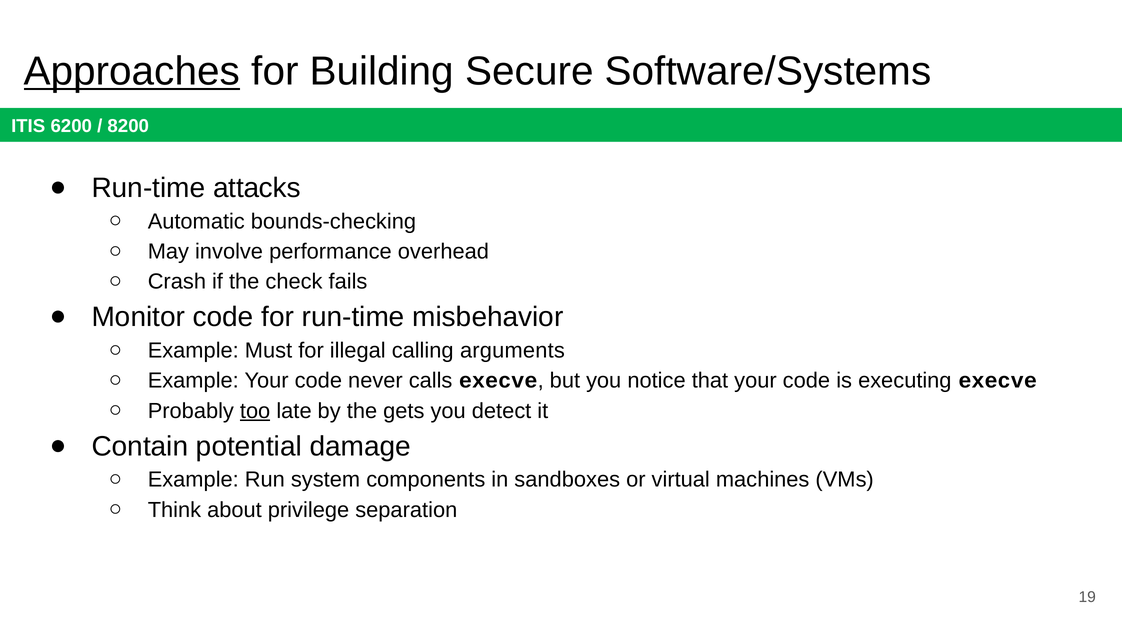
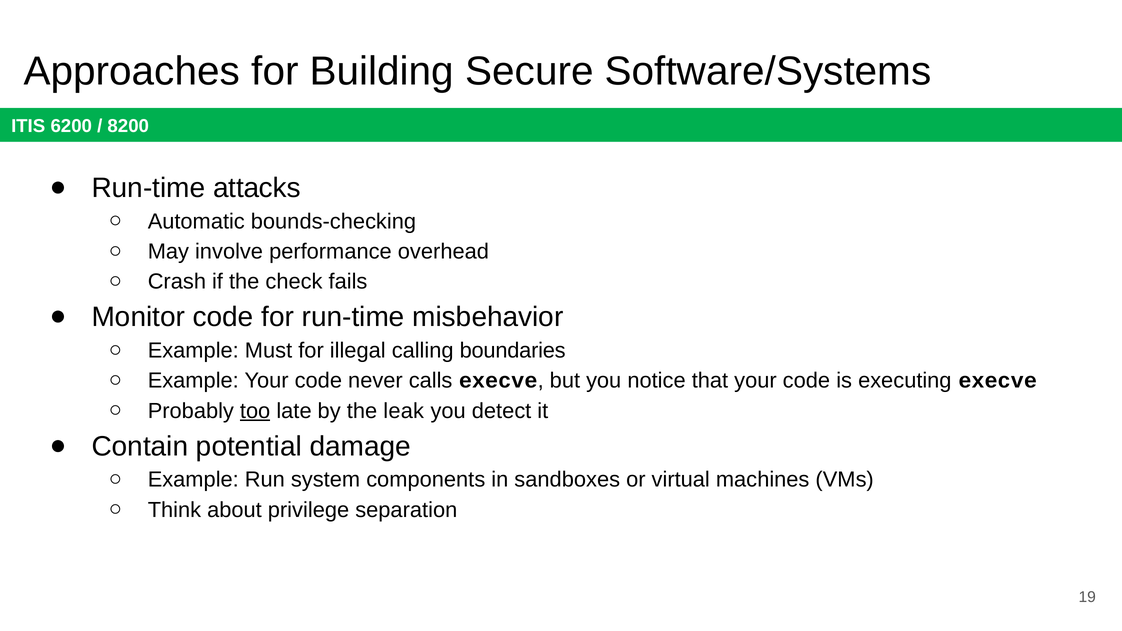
Approaches underline: present -> none
arguments: arguments -> boundaries
gets: gets -> leak
